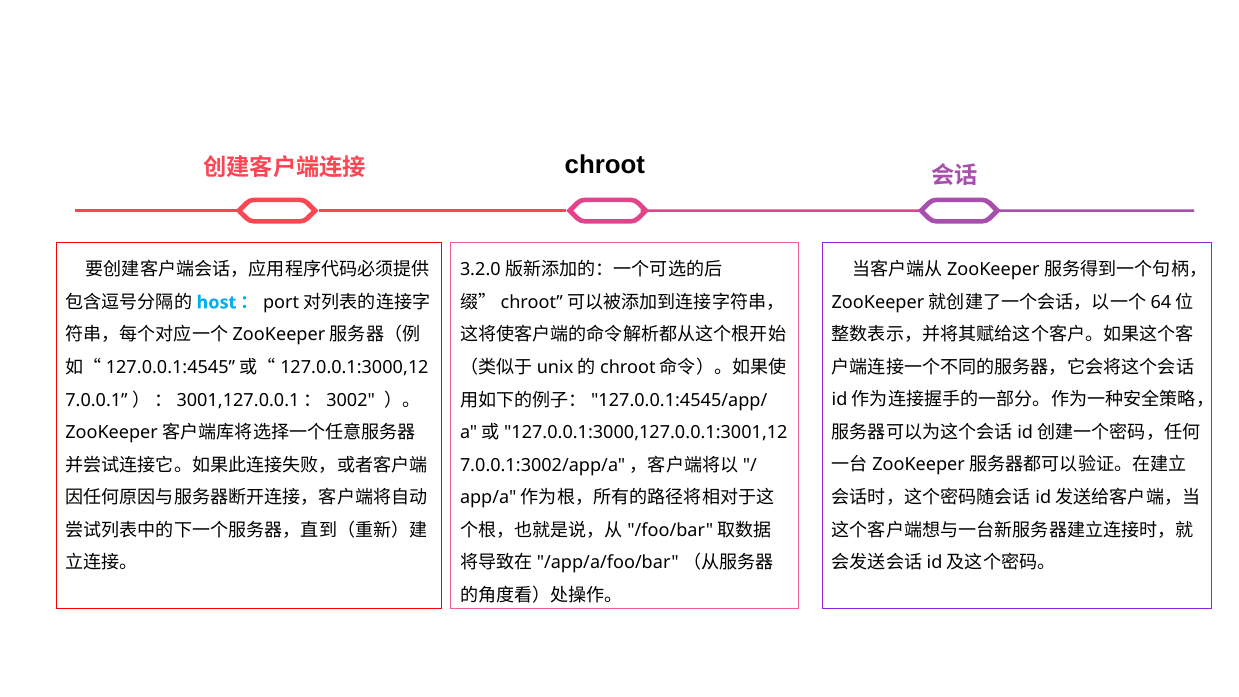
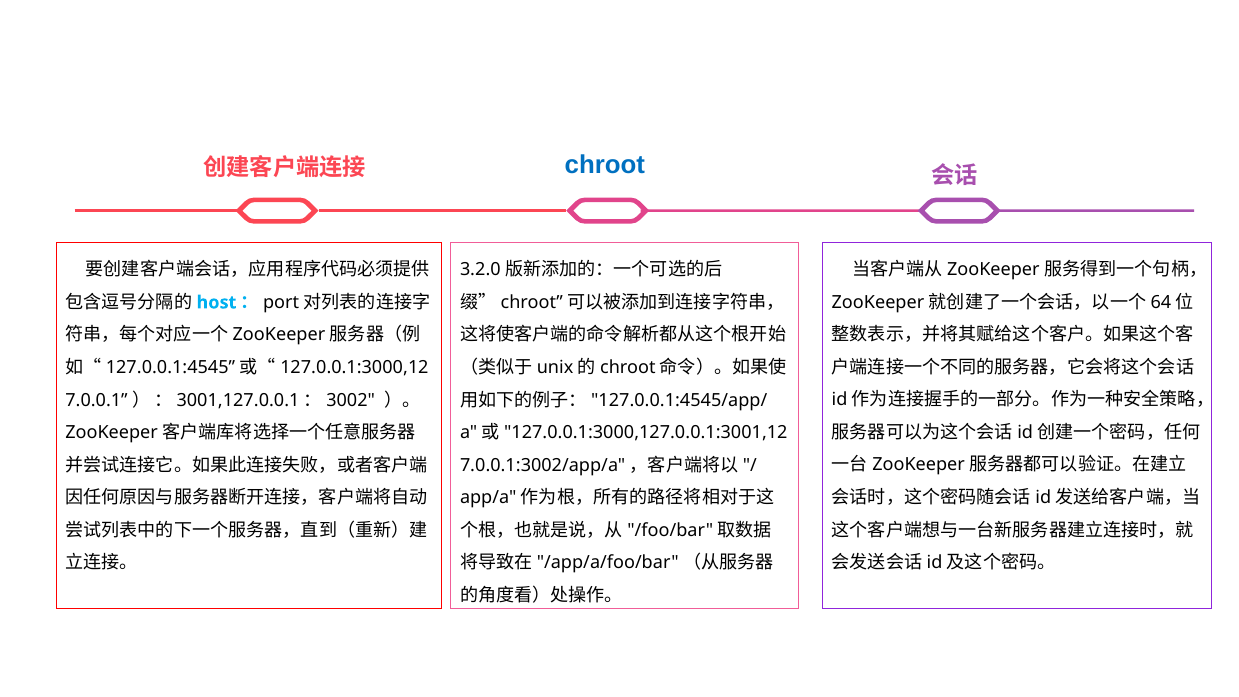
chroot colour: black -> blue
